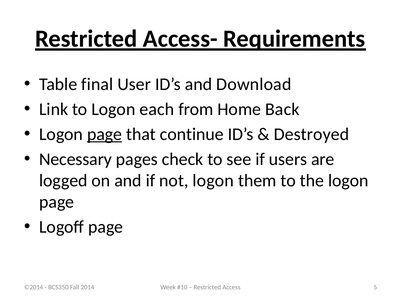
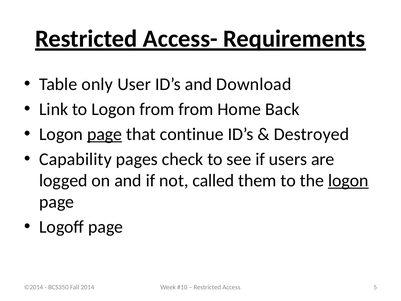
final: final -> only
Logon each: each -> from
Necessary: Necessary -> Capability
not logon: logon -> called
logon at (348, 180) underline: none -> present
